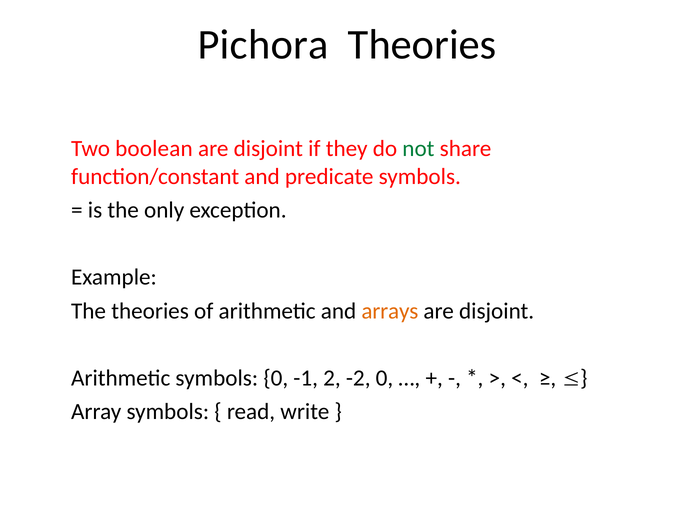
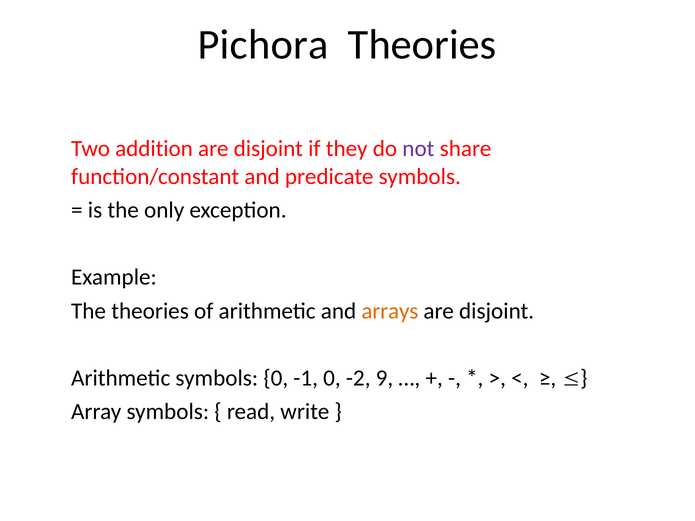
boolean: boolean -> addition
not colour: green -> purple
-1 2: 2 -> 0
-2 0: 0 -> 9
